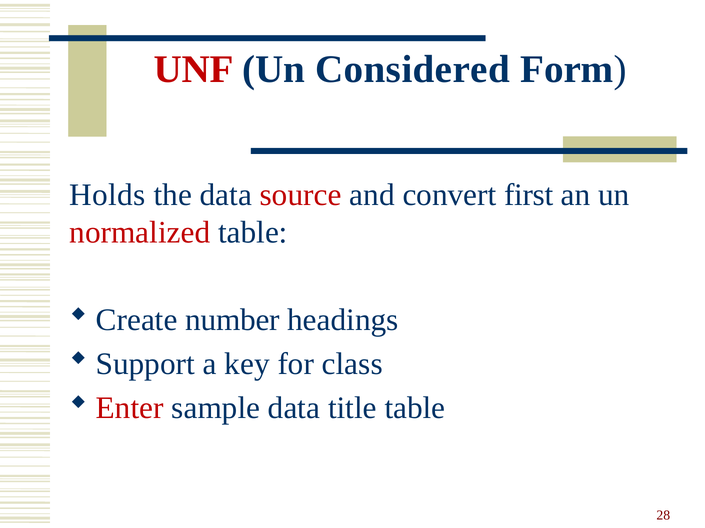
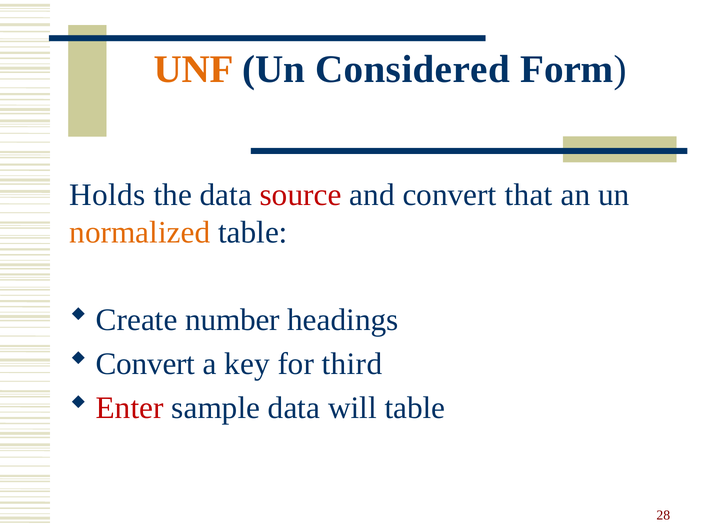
UNF colour: red -> orange
first: first -> that
normalized colour: red -> orange
Support at (145, 364): Support -> Convert
class: class -> third
title: title -> will
